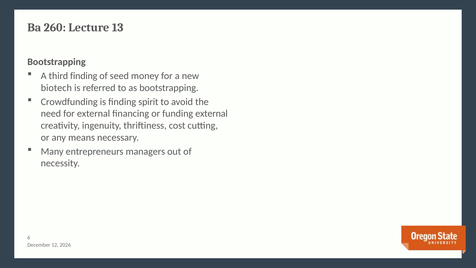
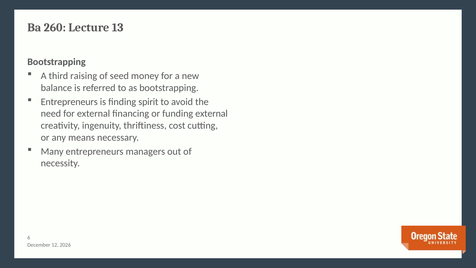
third finding: finding -> raising
biotech: biotech -> balance
Crowdfunding at (69, 102): Crowdfunding -> Entrepreneurs
